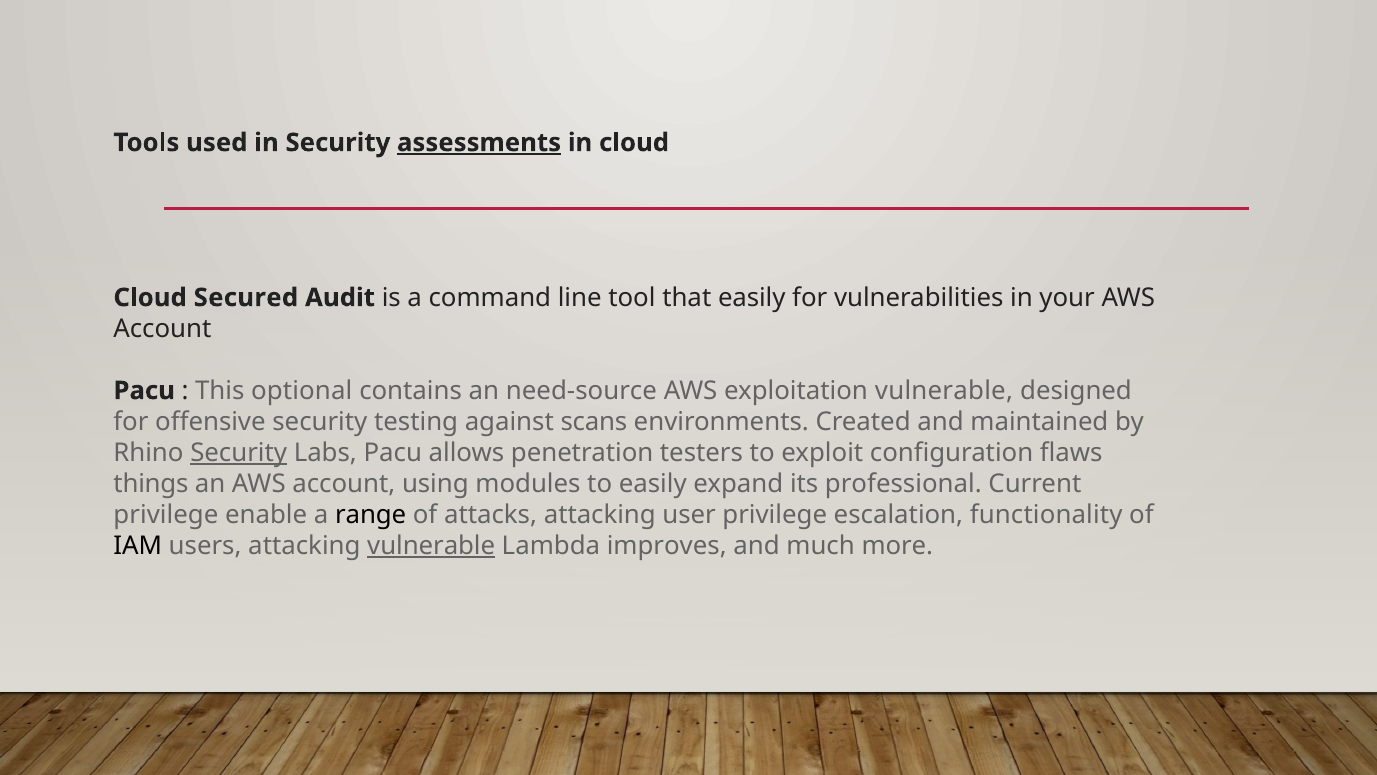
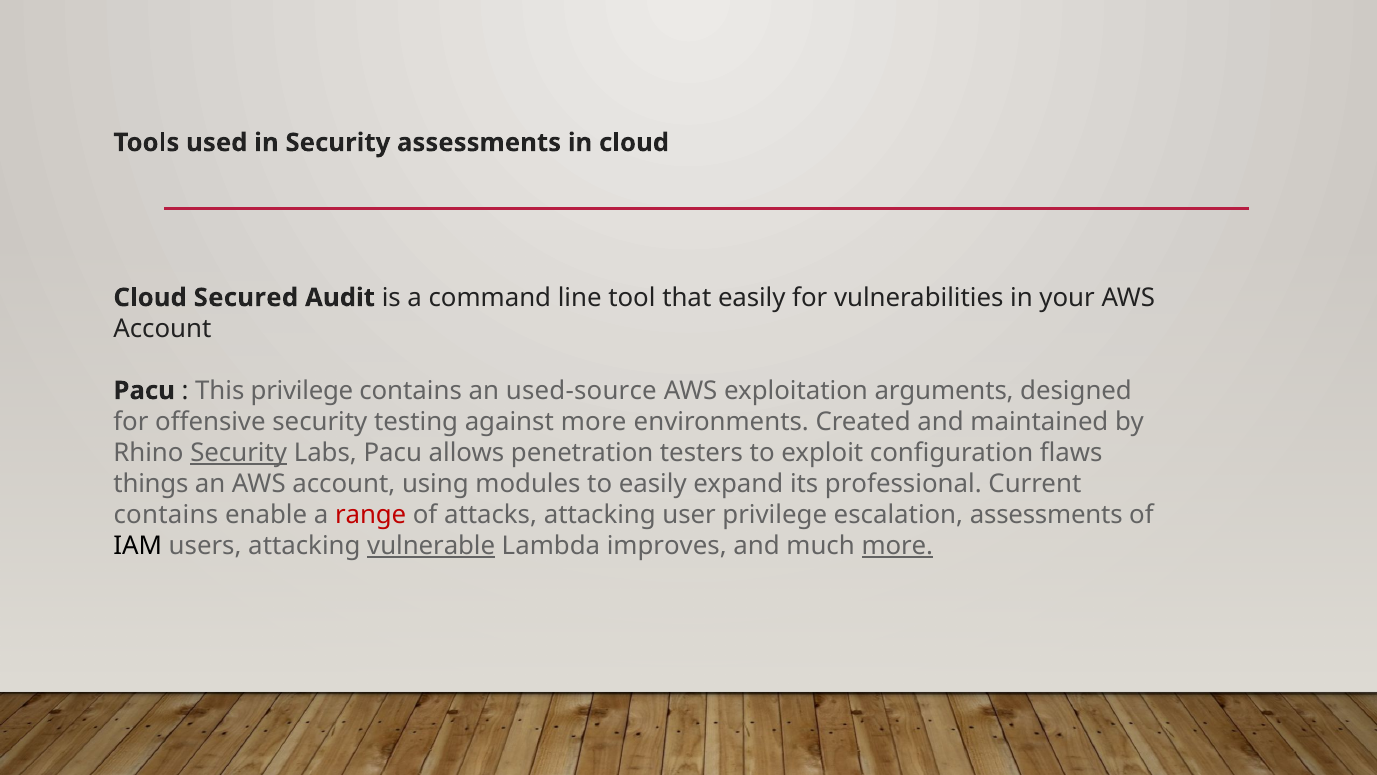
assessments at (479, 143) underline: present -> none
This optional: optional -> privilege
need-source: need-source -> used-source
exploitation vulnerable: vulnerable -> arguments
against scans: scans -> more
privilege at (166, 514): privilege -> contains
range colour: black -> red
escalation functionality: functionality -> assessments
more at (897, 545) underline: none -> present
